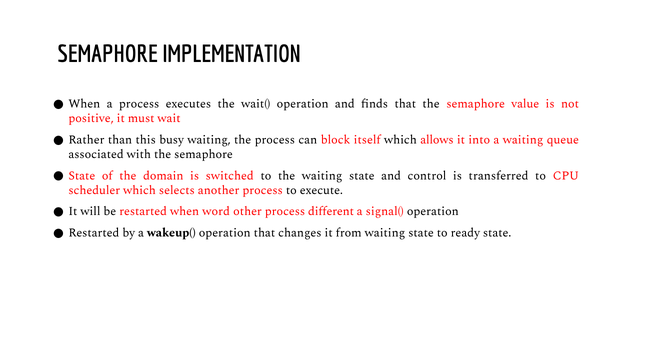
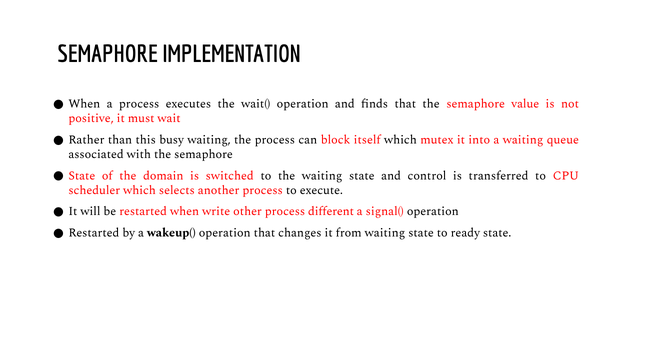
allows: allows -> mutex
word: word -> write
